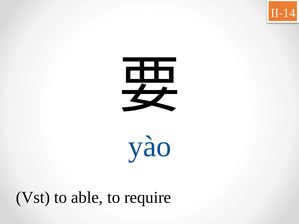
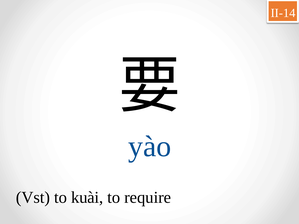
able: able -> kuài
